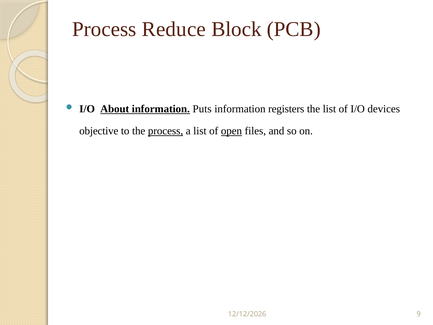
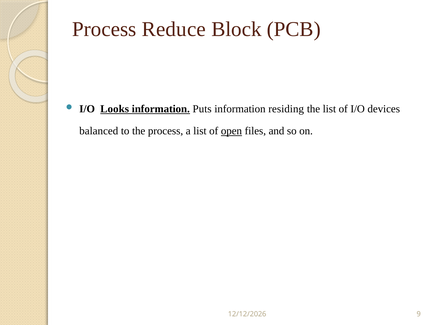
About: About -> Looks
registers: registers -> residing
objective: objective -> balanced
process at (166, 131) underline: present -> none
